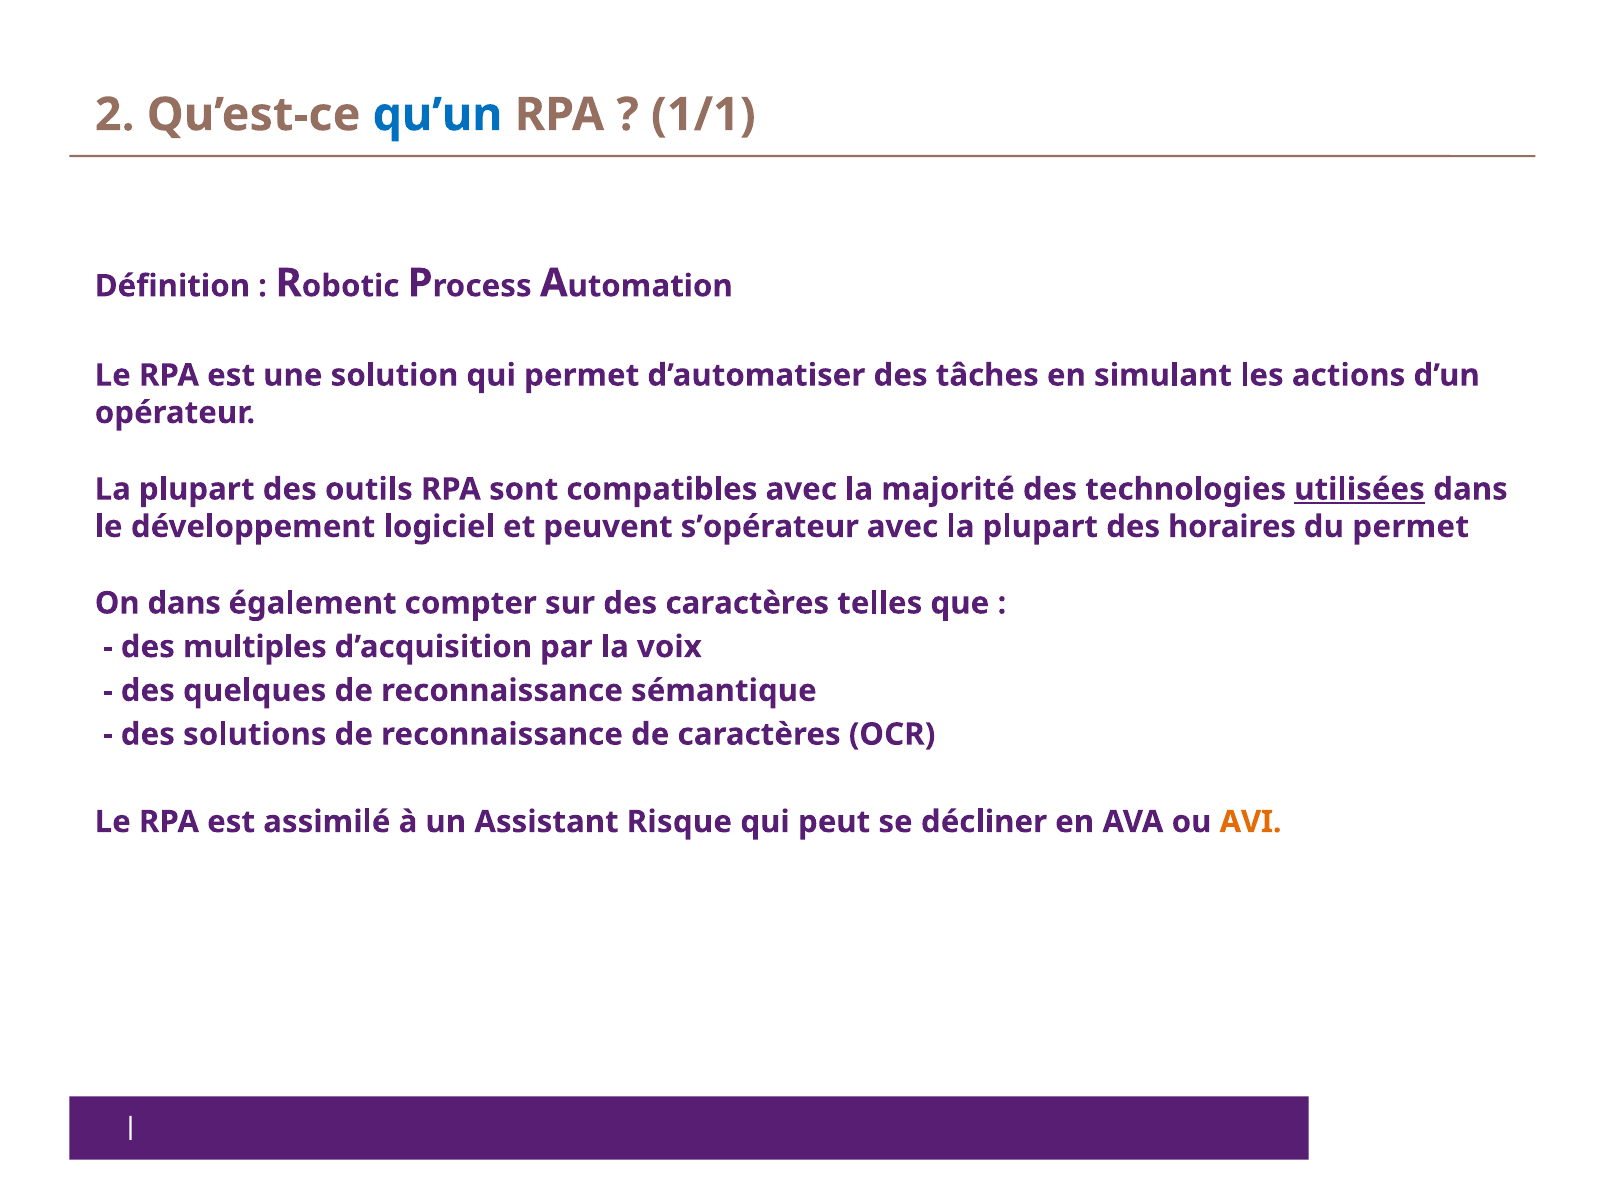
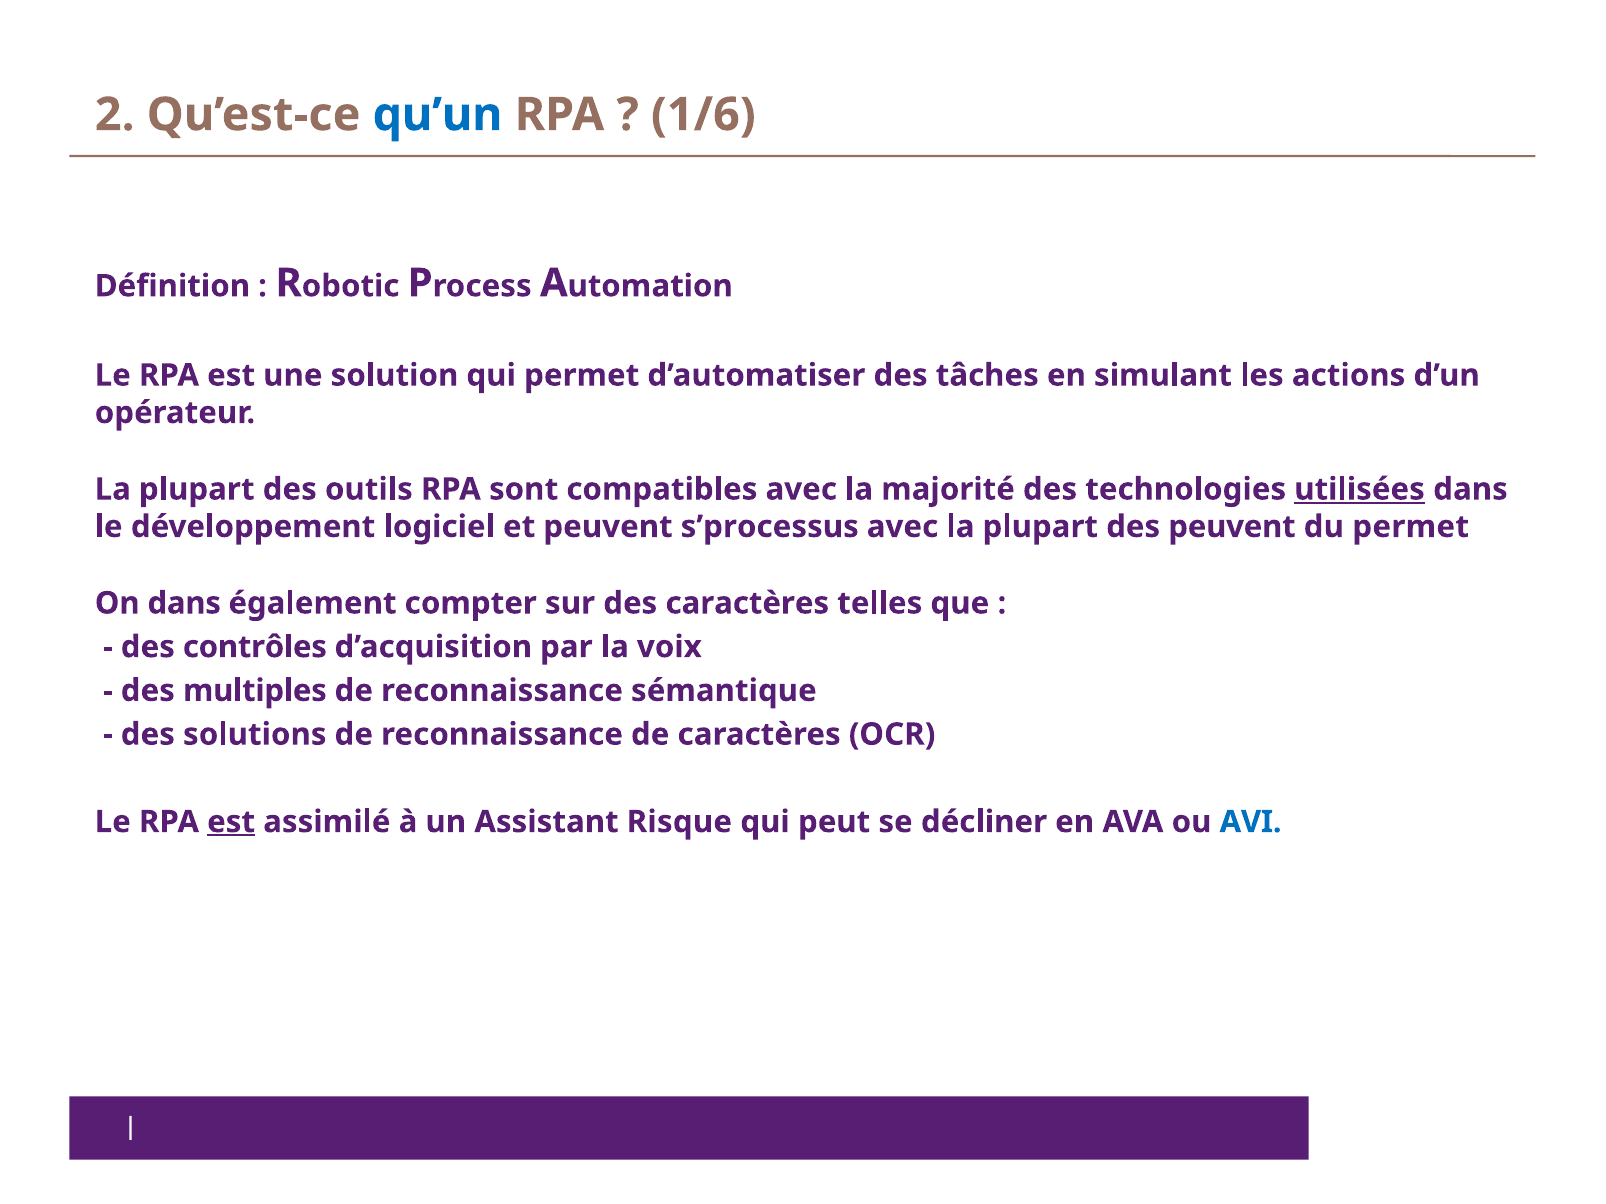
1/1: 1/1 -> 1/6
s’opérateur: s’opérateur -> s’processus
des horaires: horaires -> peuvent
multiples: multiples -> contrôles
quelques: quelques -> multiples
est at (231, 822) underline: none -> present
AVI colour: orange -> blue
